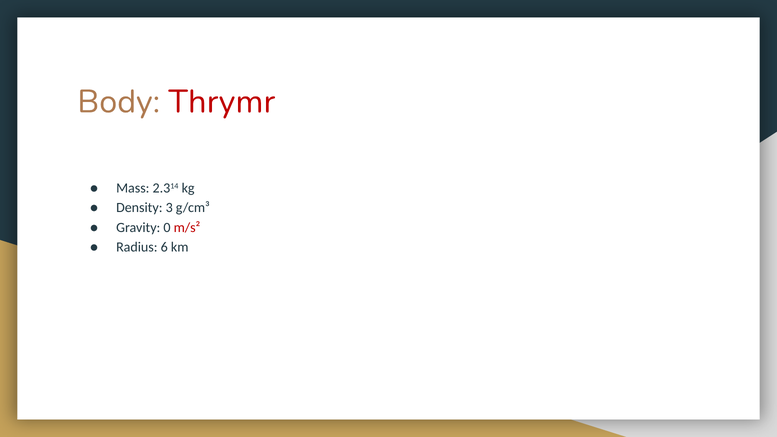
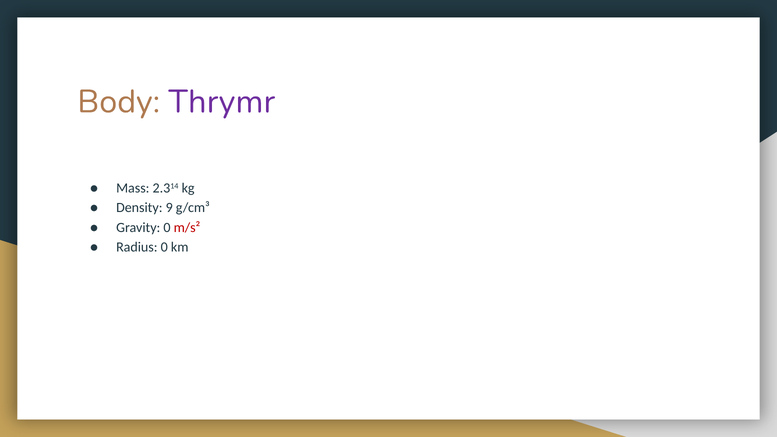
Thrymr colour: red -> purple
3: 3 -> 9
Radius 6: 6 -> 0
